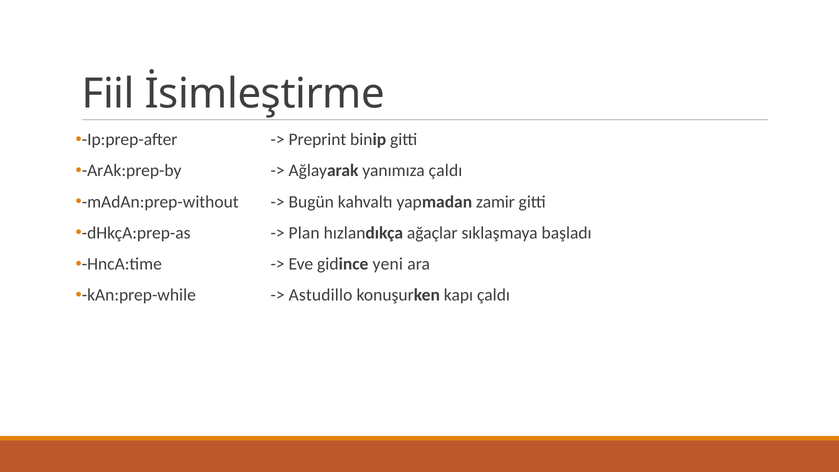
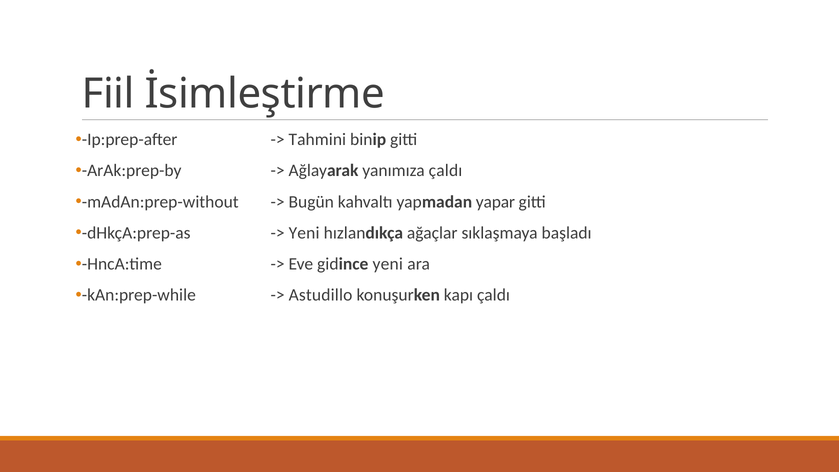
Preprint: Preprint -> Tahmini
zamir: zamir -> yapar
Plan at (304, 233): Plan -> Yeni
